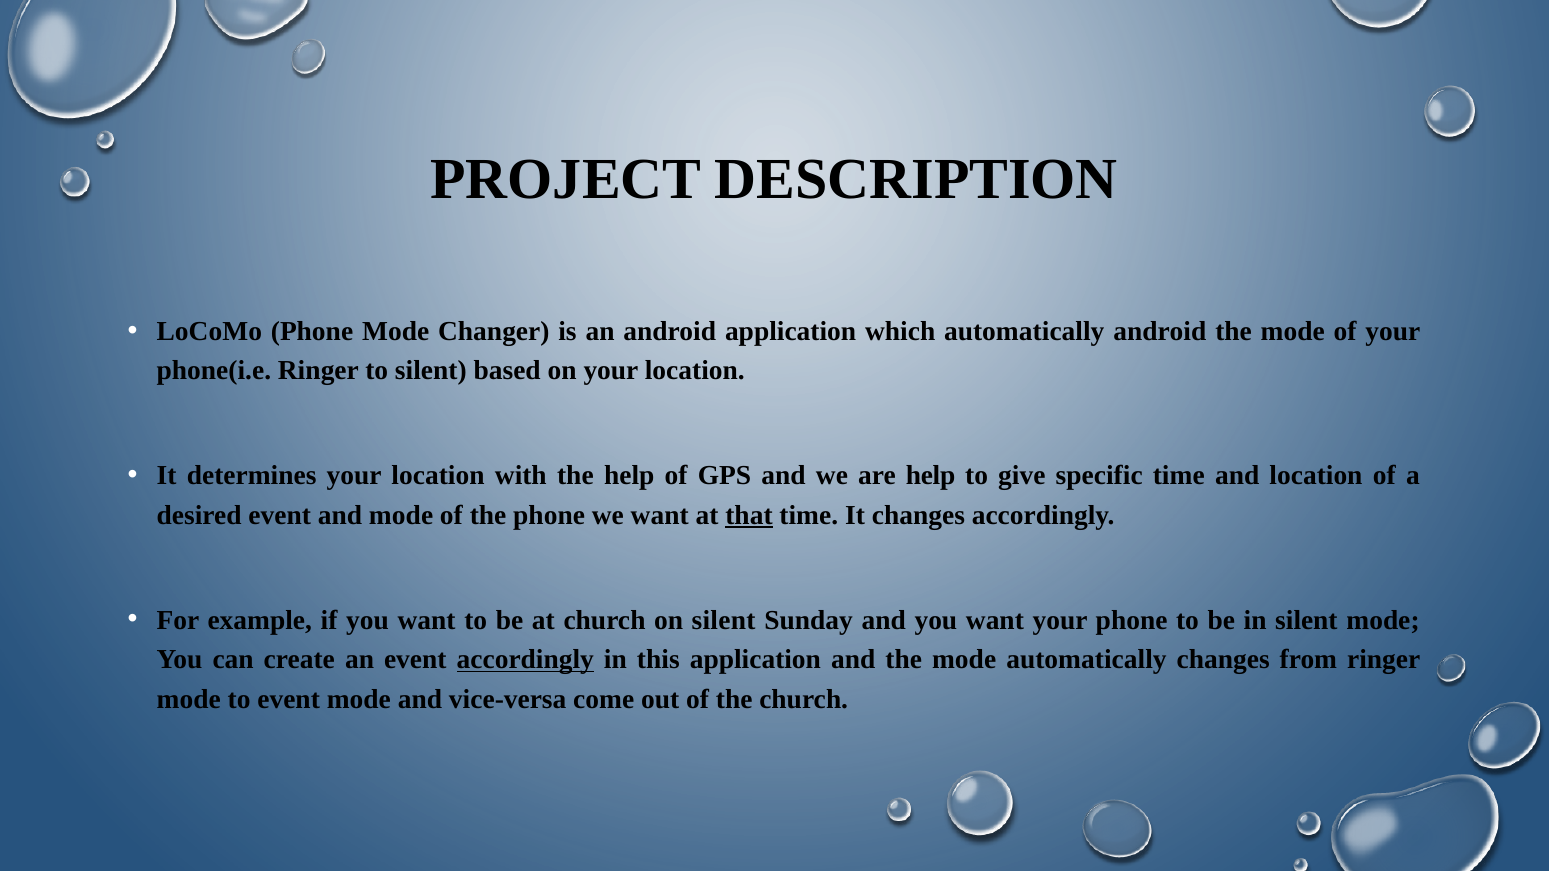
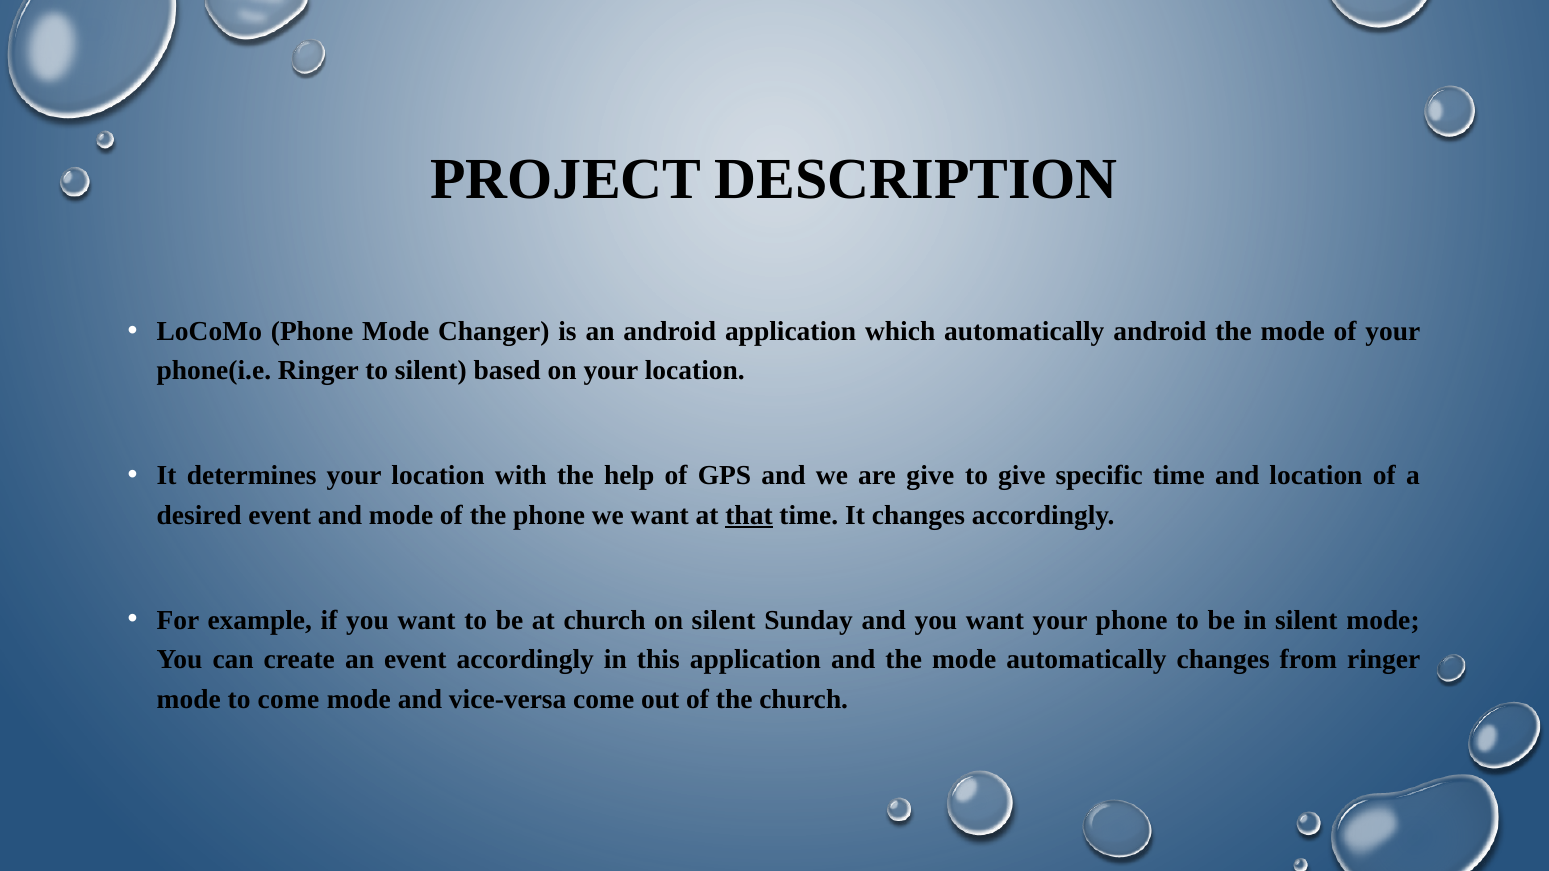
are help: help -> give
accordingly at (525, 660) underline: present -> none
to event: event -> come
